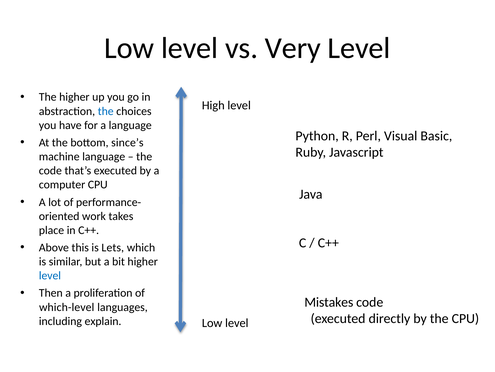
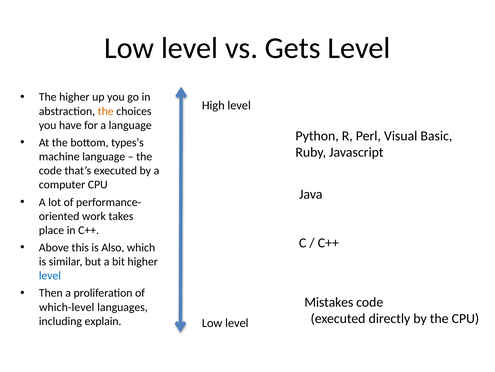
Very: Very -> Gets
the at (106, 111) colour: blue -> orange
since’s: since’s -> types’s
Lets: Lets -> Also
